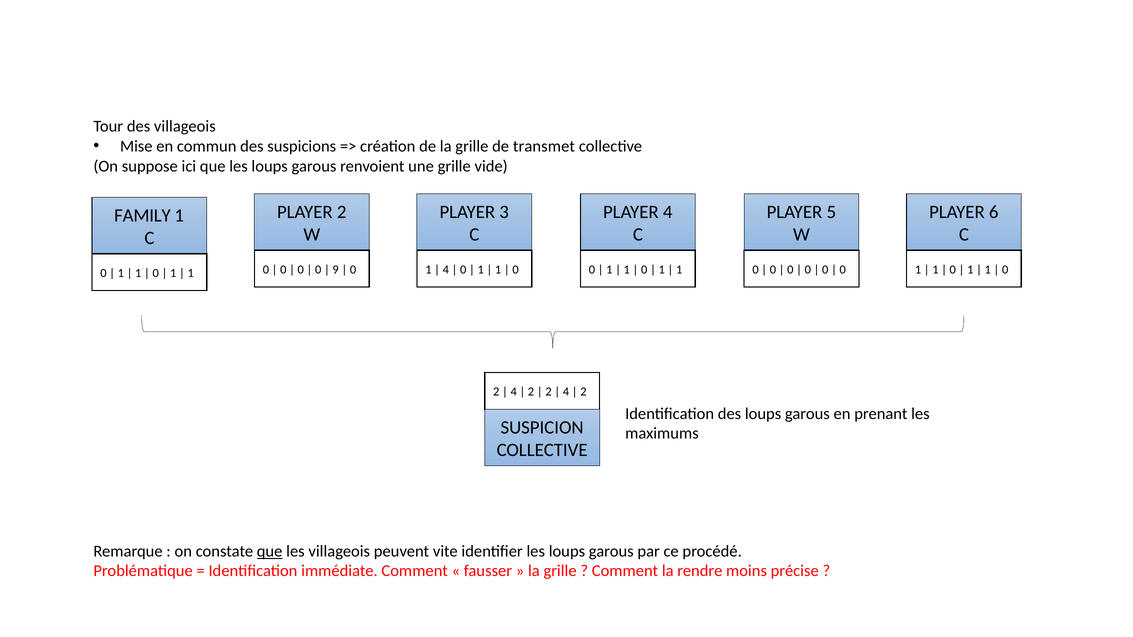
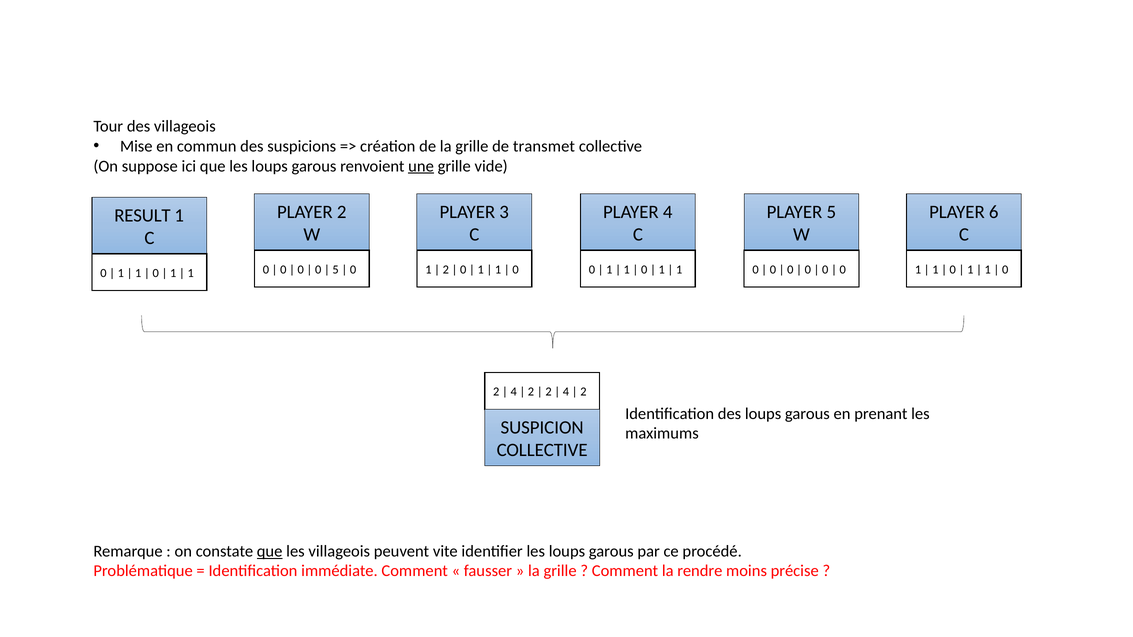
une underline: none -> present
FAMILY: FAMILY -> RESULT
9 at (336, 270): 9 -> 5
4 at (446, 270): 4 -> 2
